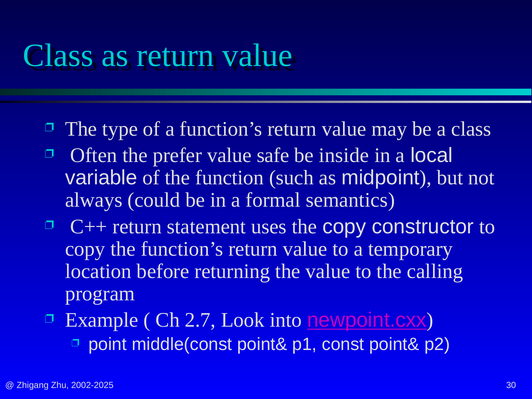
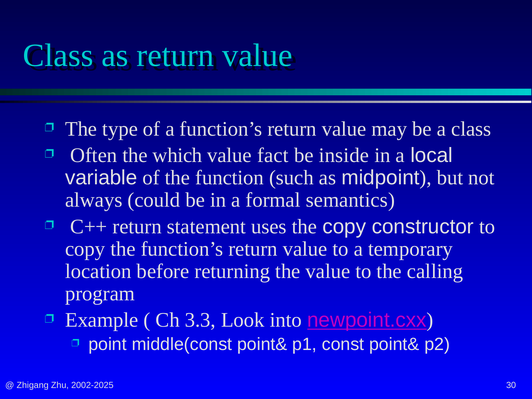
prefer: prefer -> which
safe: safe -> fact
2.7: 2.7 -> 3.3
